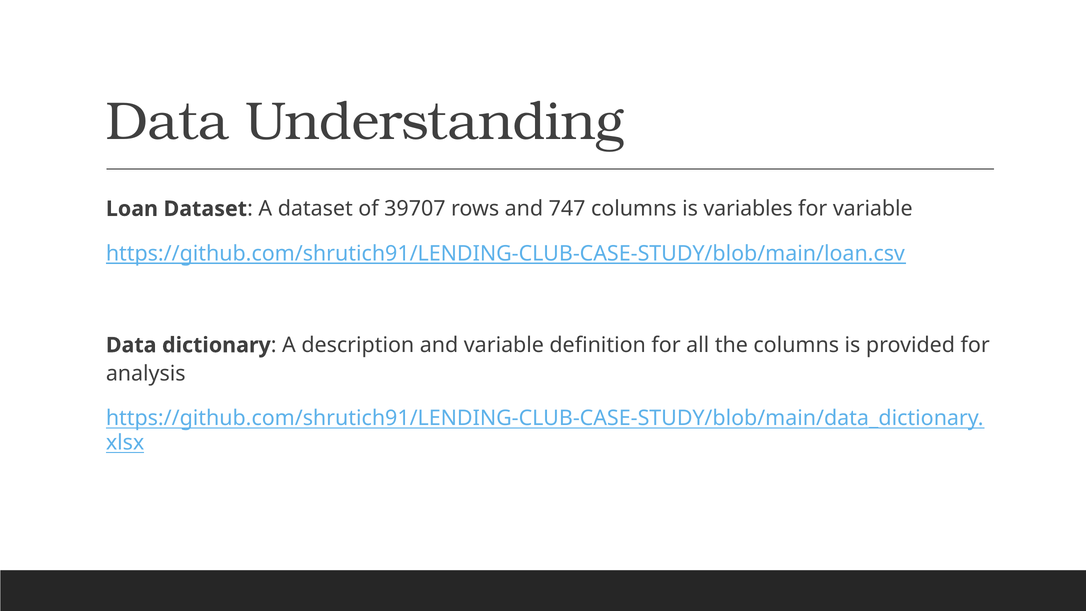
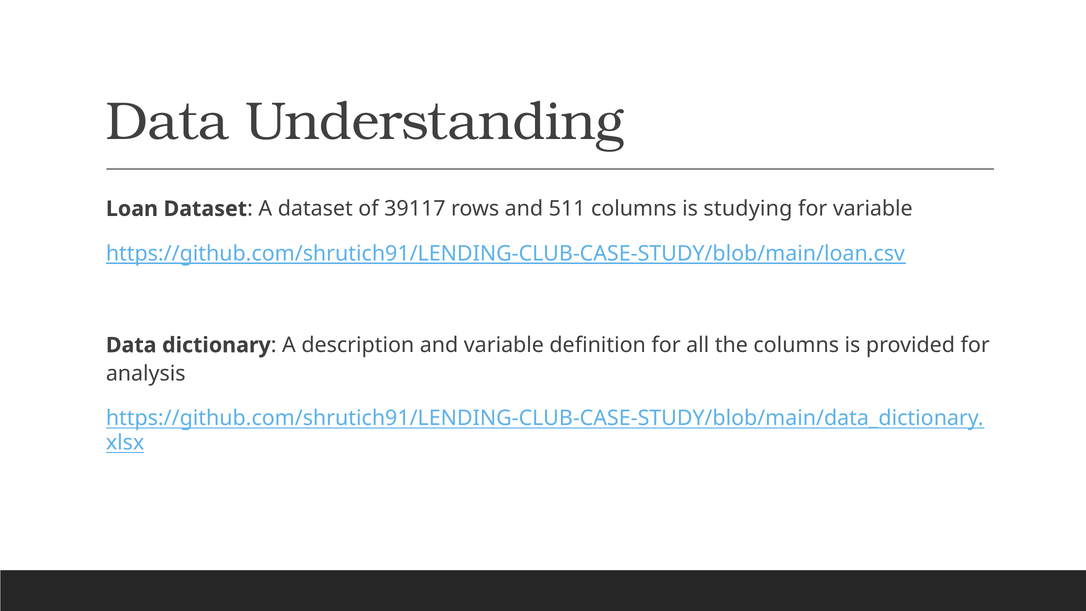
39707: 39707 -> 39117
747: 747 -> 511
variables: variables -> studying
